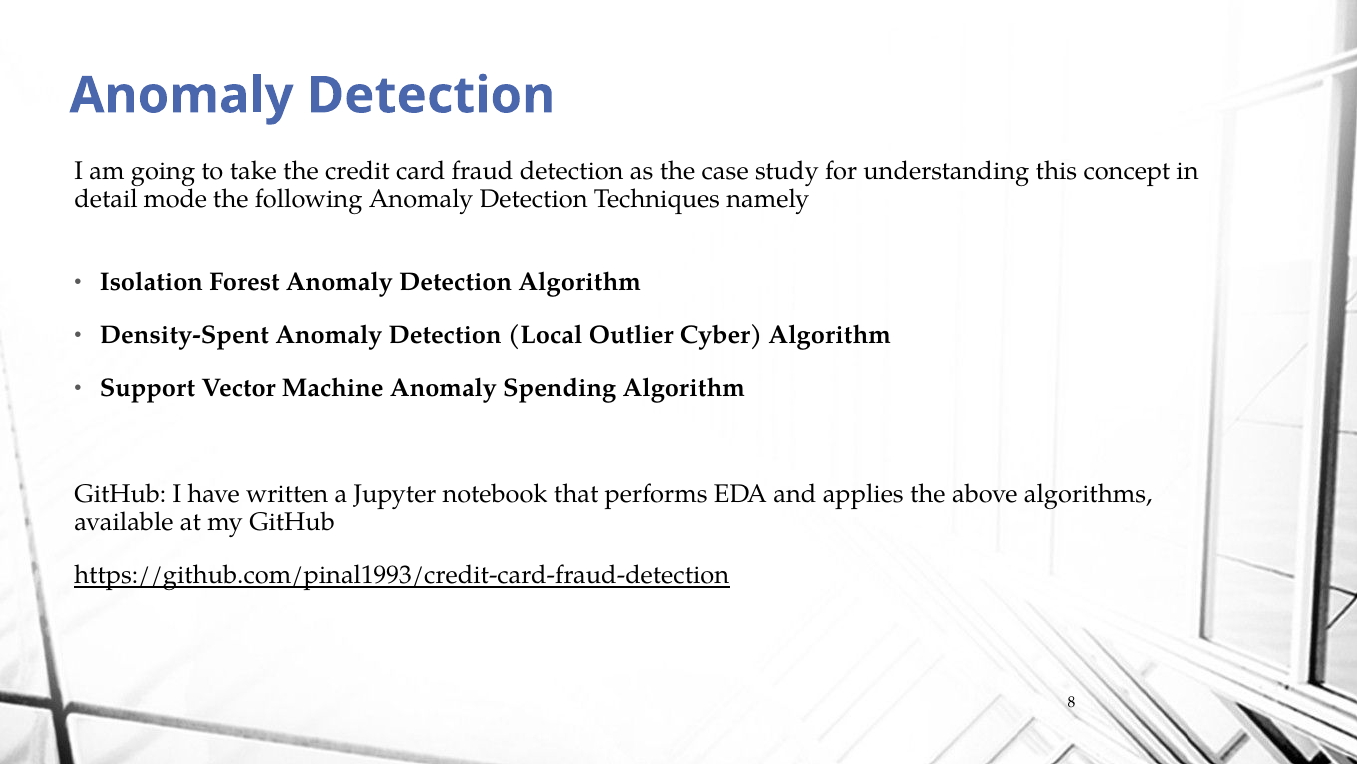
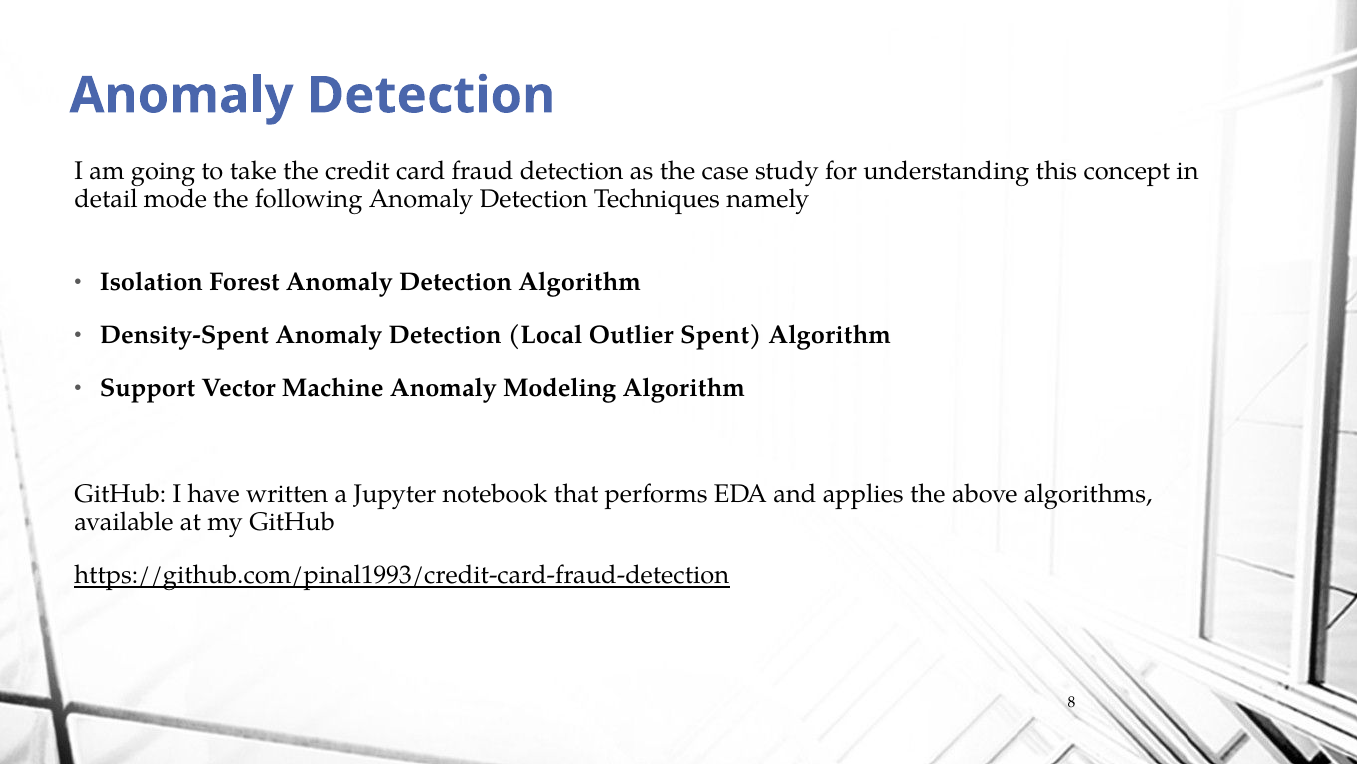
Cyber: Cyber -> Spent
Spending: Spending -> Modeling
